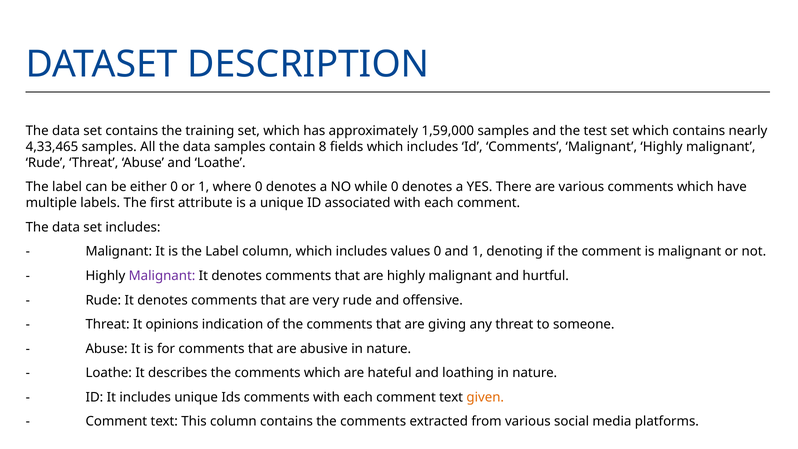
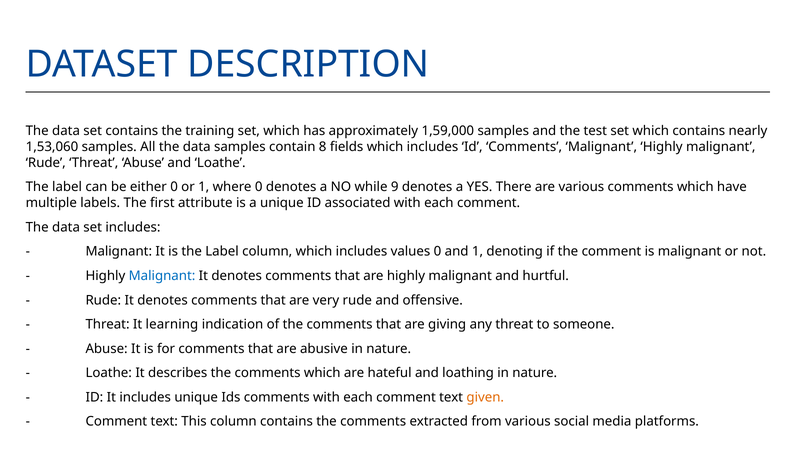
4,33,465: 4,33,465 -> 1,53,060
while 0: 0 -> 9
Malignant at (162, 276) colour: purple -> blue
opinions: opinions -> learning
